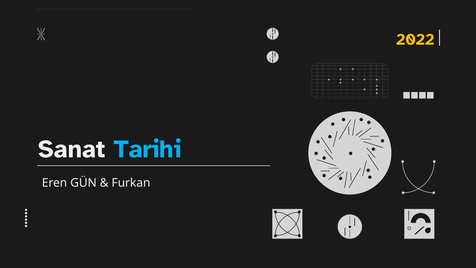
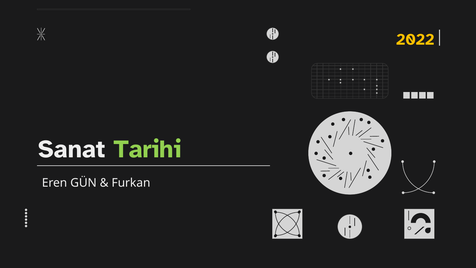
Tarihi colour: light blue -> light green
